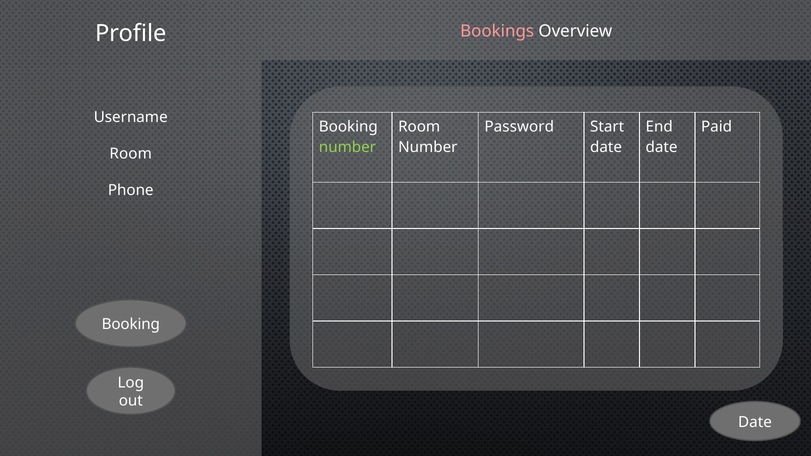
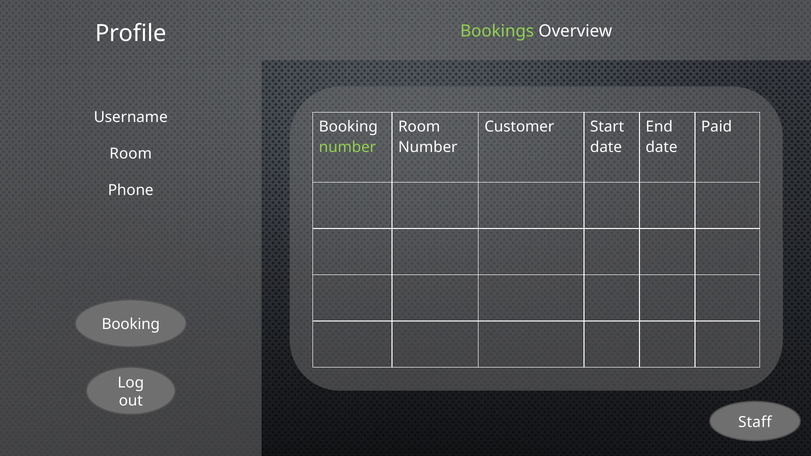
Bookings colour: pink -> light green
Password: Password -> Customer
Date at (755, 422): Date -> Staff
